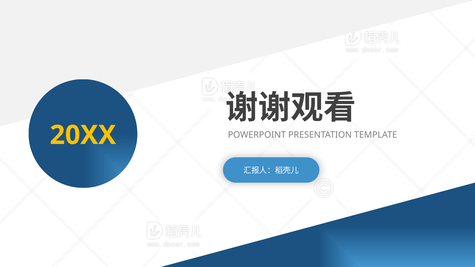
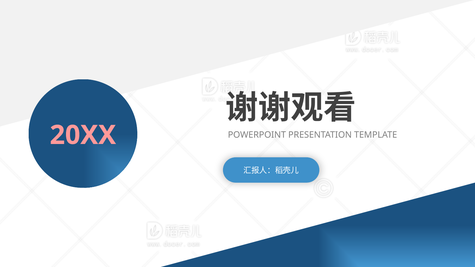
20XX colour: yellow -> pink
